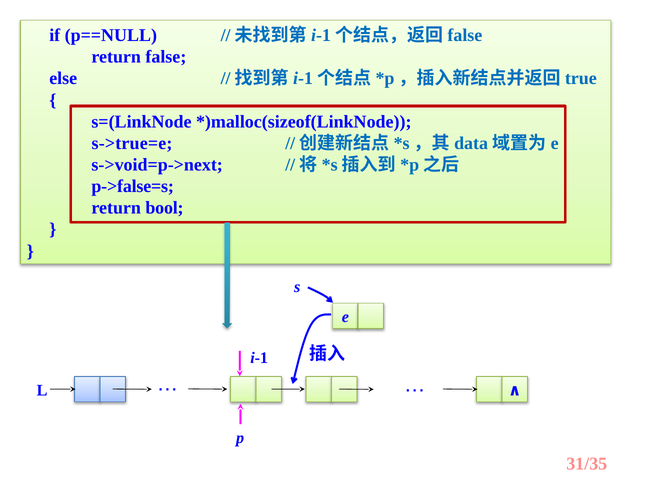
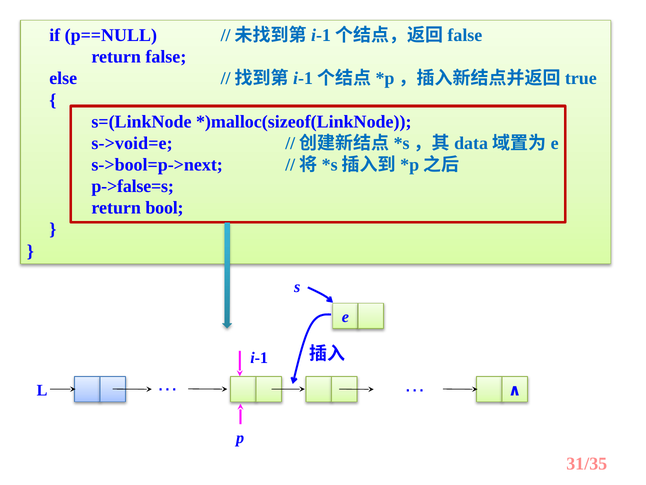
s->true=e: s->true=e -> s->void=e
s->void=p->next: s->void=p->next -> s->bool=p->next
